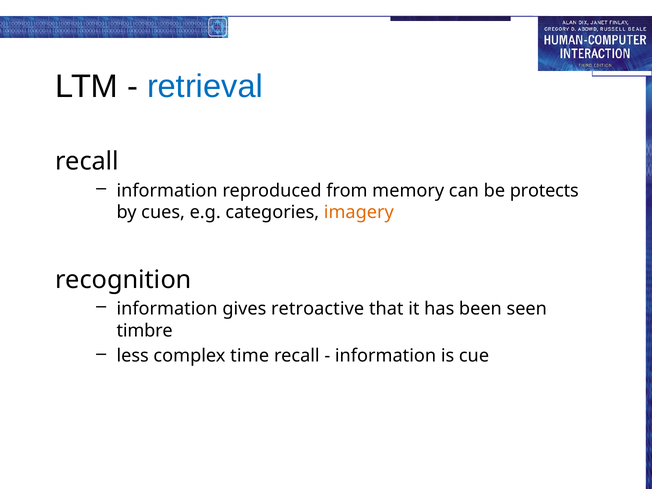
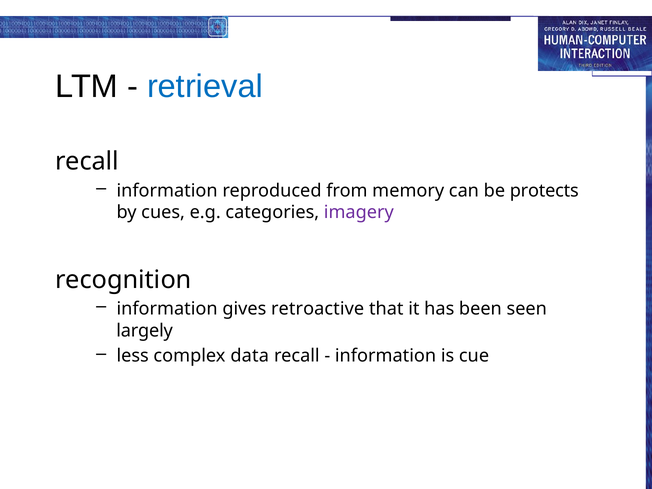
imagery colour: orange -> purple
timbre: timbre -> largely
time: time -> data
